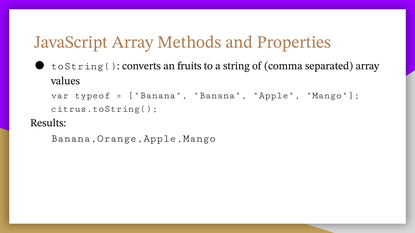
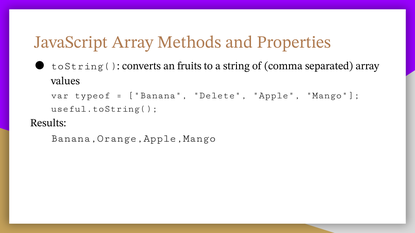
Banana Banana: Banana -> Delete
citrus.toString(: citrus.toString( -> useful.toString(
